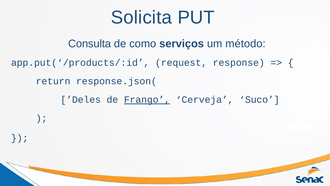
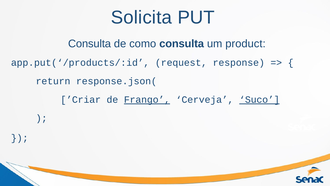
como serviços: serviços -> consulta
método: método -> product
’Deles: ’Deles -> ’Criar
Suco underline: none -> present
